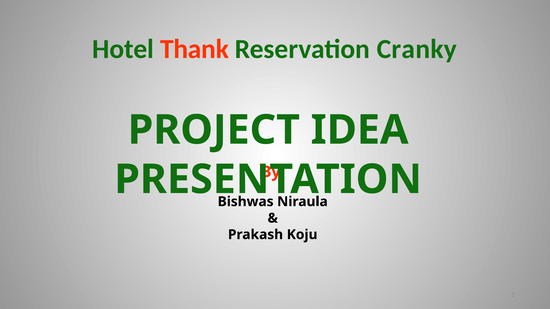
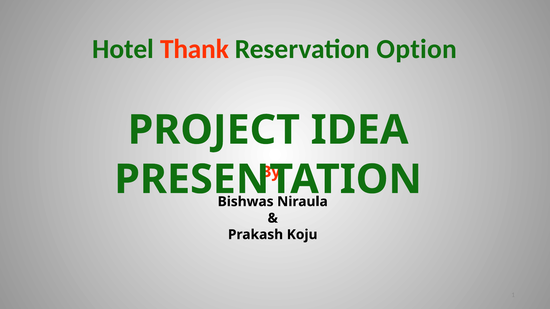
Cranky: Cranky -> Option
